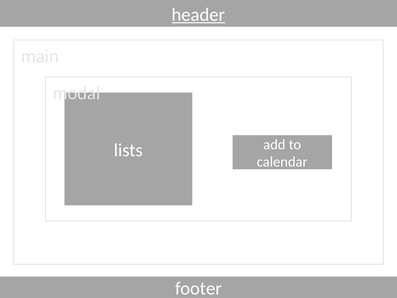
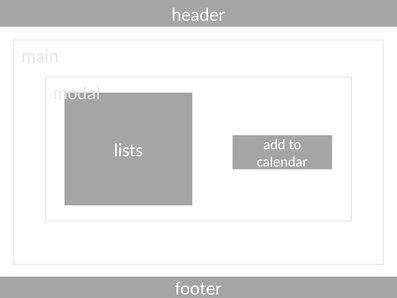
header underline: present -> none
